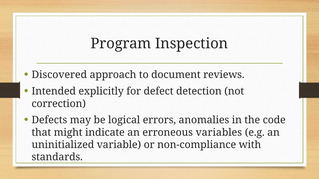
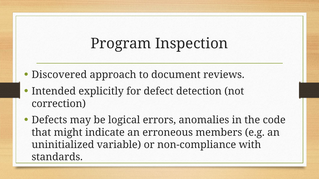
variables: variables -> members
